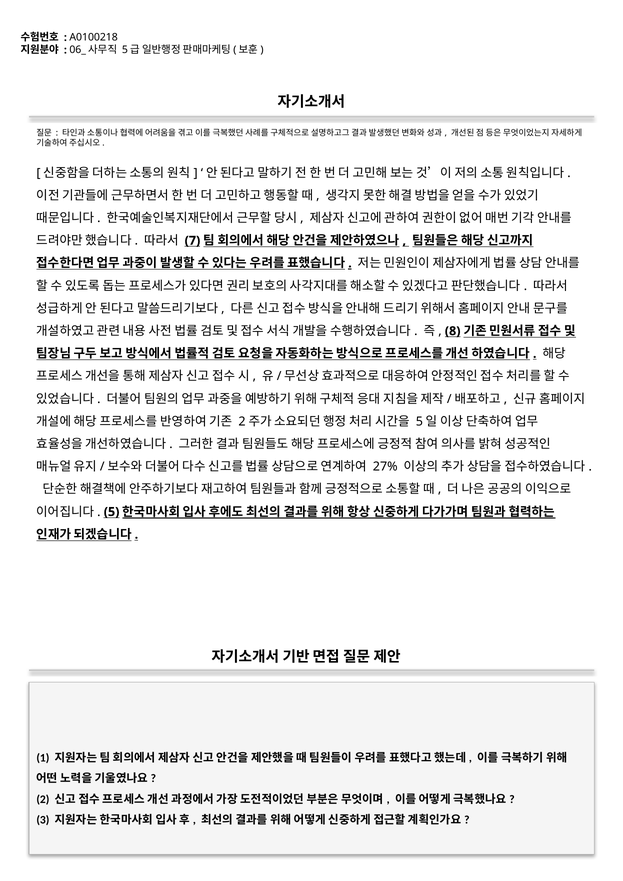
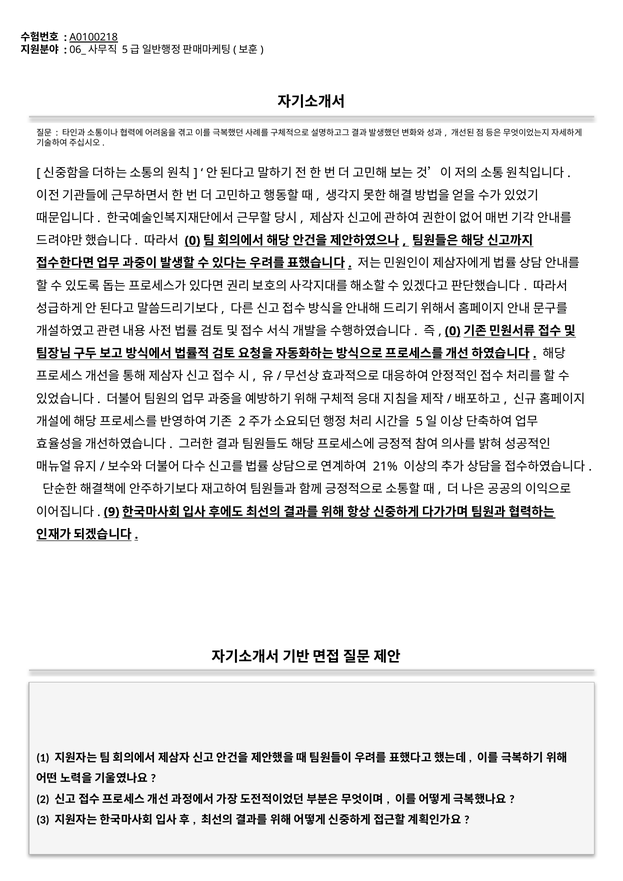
A0100218 underline: none -> present
7 at (192, 241): 7 -> 0
8 at (453, 331): 8 -> 0
27%: 27% -> 21%
5: 5 -> 9
